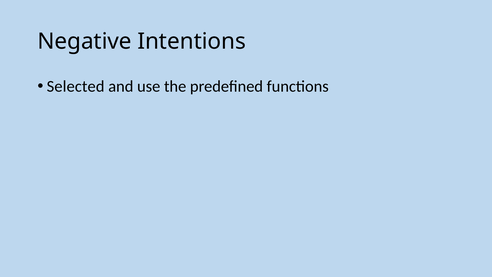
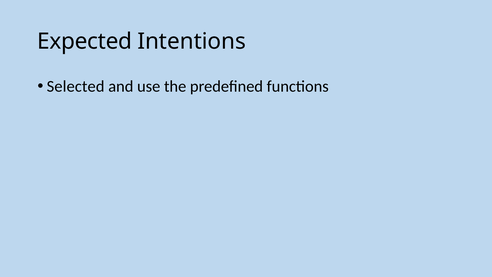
Negative: Negative -> Expected
